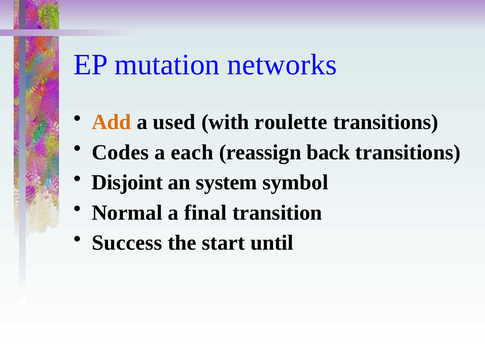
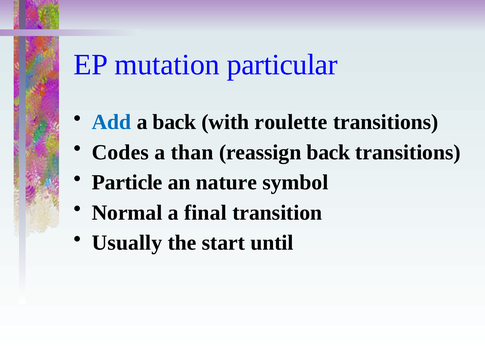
networks: networks -> particular
Add colour: orange -> blue
a used: used -> back
each: each -> than
Disjoint: Disjoint -> Particle
system: system -> nature
Success: Success -> Usually
